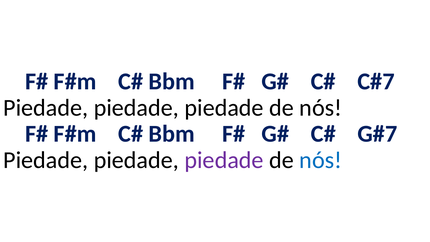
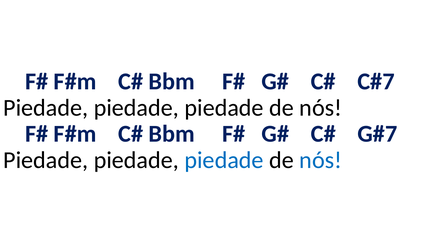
piedade at (224, 160) colour: purple -> blue
